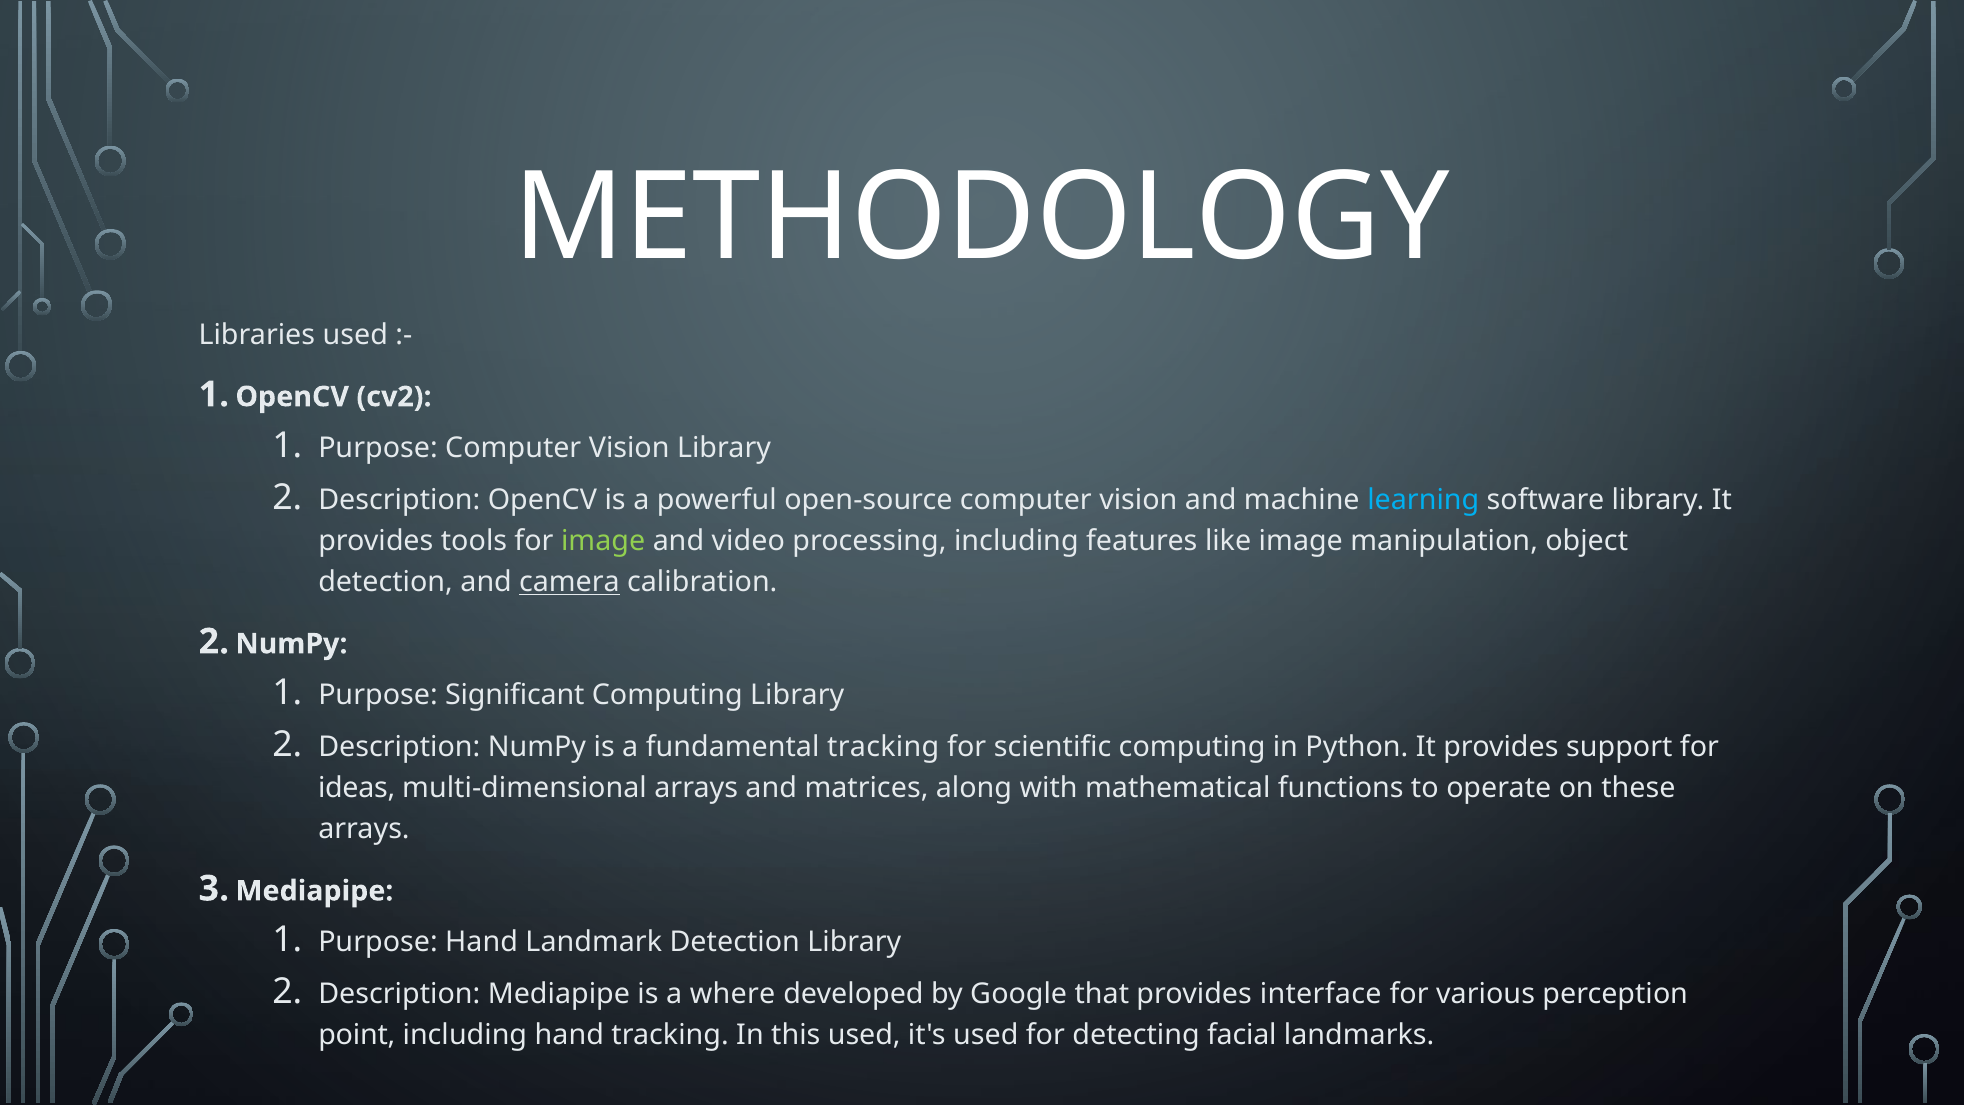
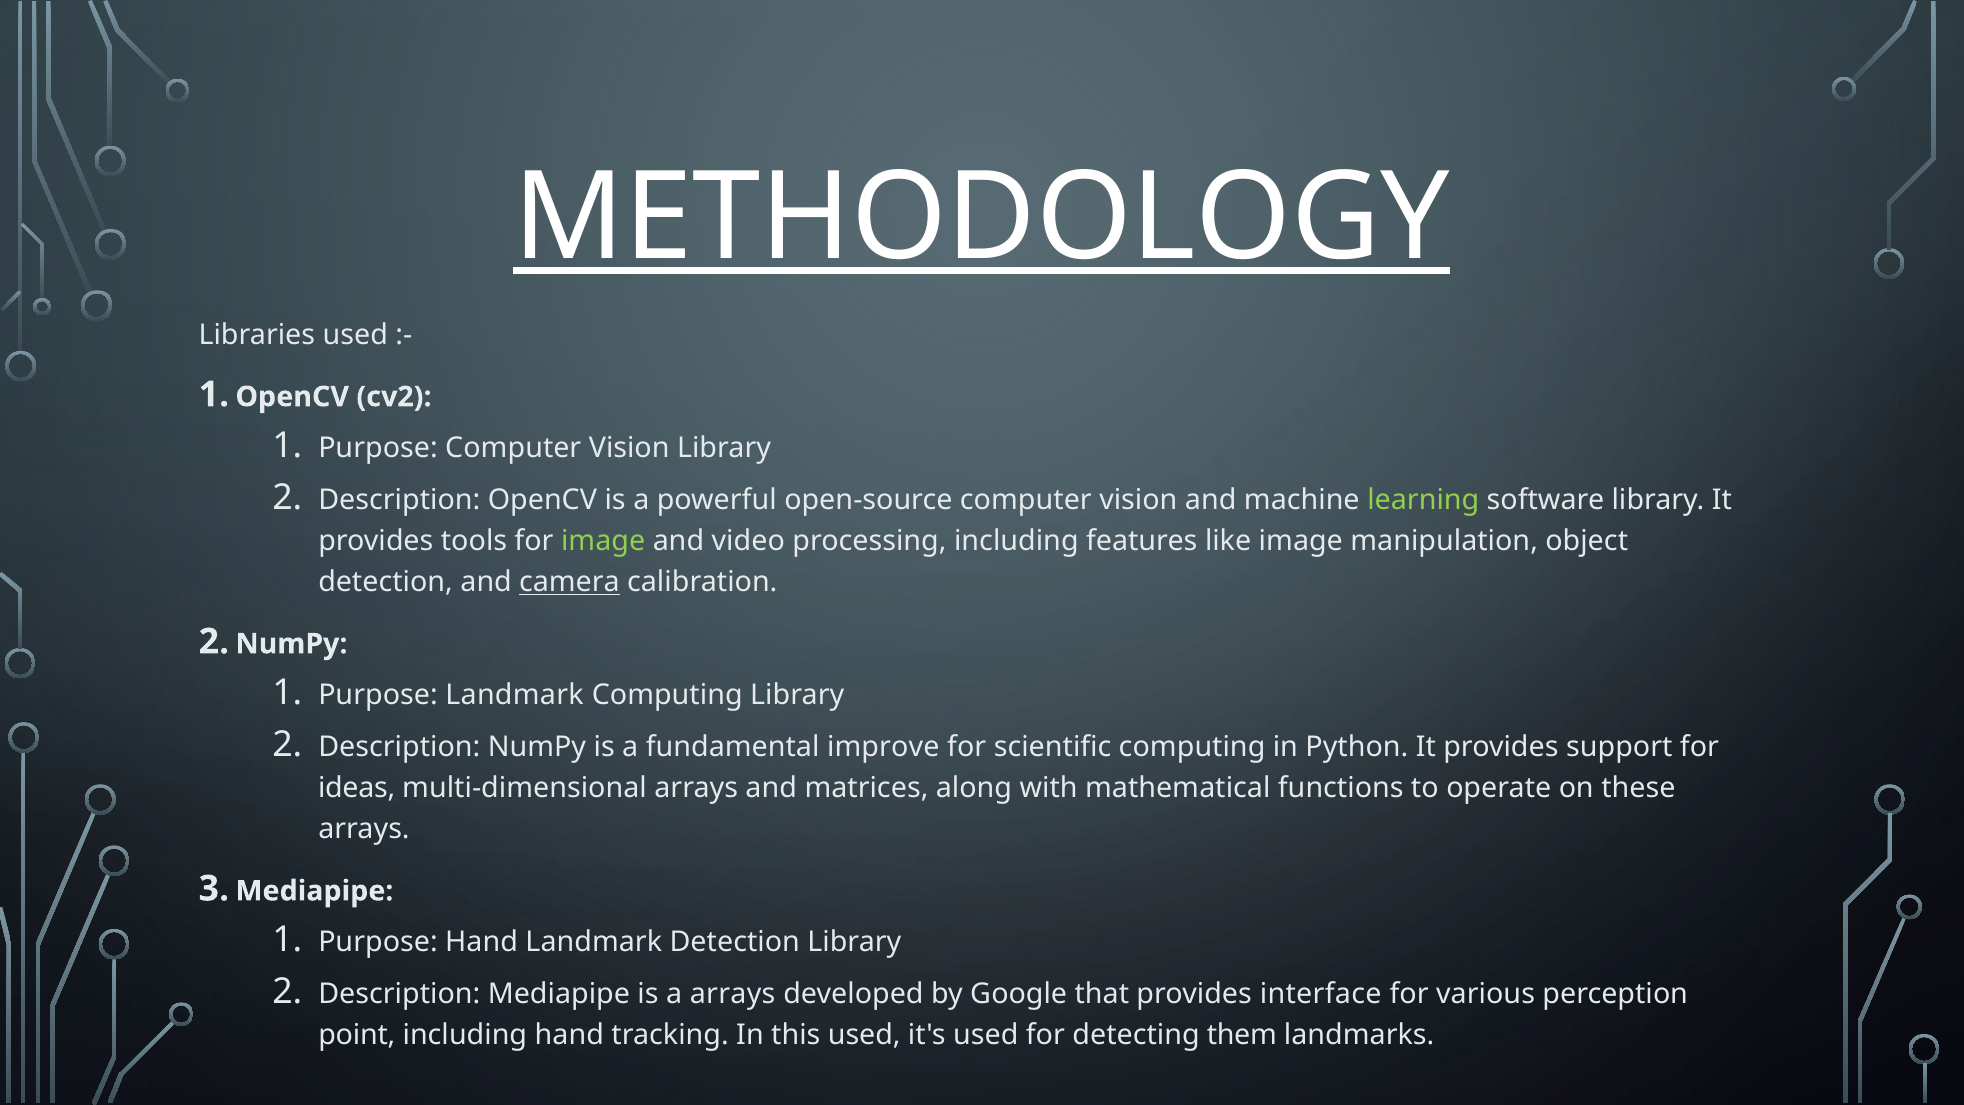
METHODOLOGY underline: none -> present
learning colour: light blue -> light green
Purpose Significant: Significant -> Landmark
fundamental tracking: tracking -> improve
a where: where -> arrays
facial: facial -> them
